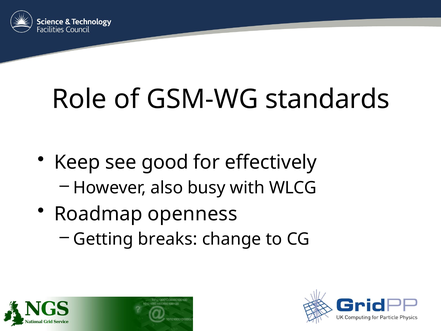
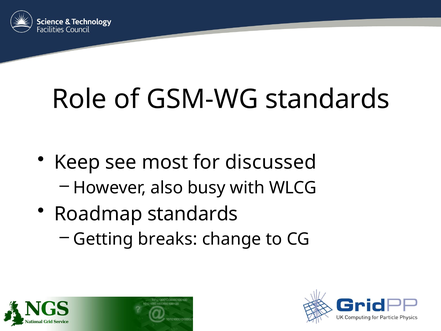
good: good -> most
effectively: effectively -> discussed
Roadmap openness: openness -> standards
